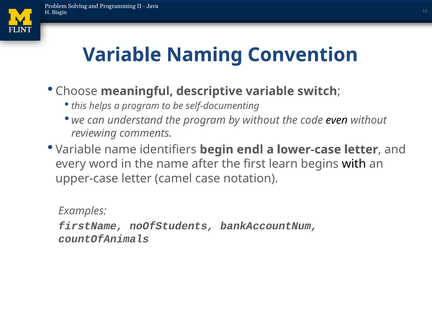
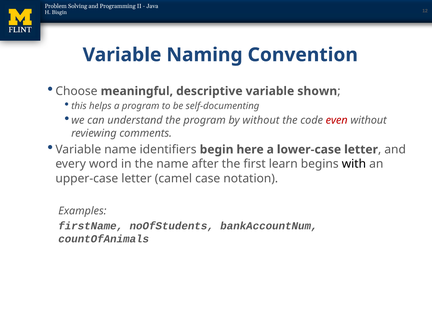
switch: switch -> shown
even colour: black -> red
endl: endl -> here
